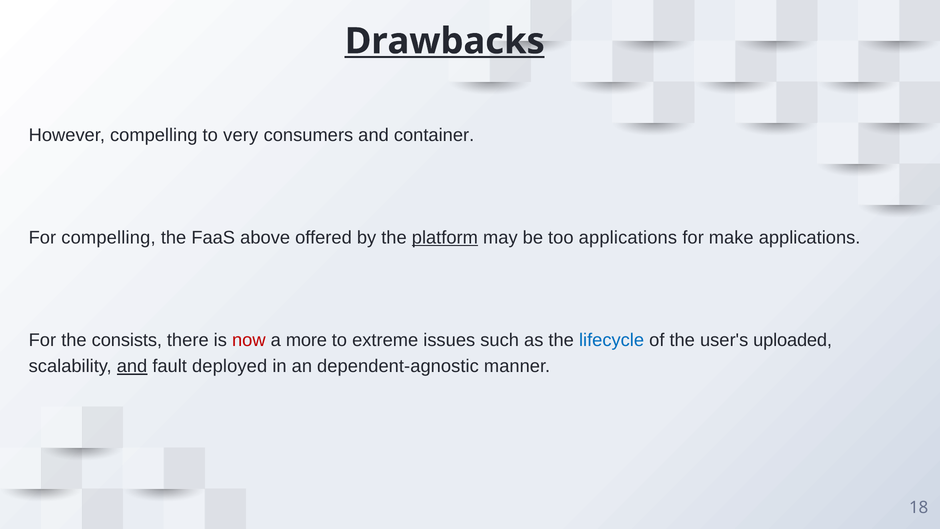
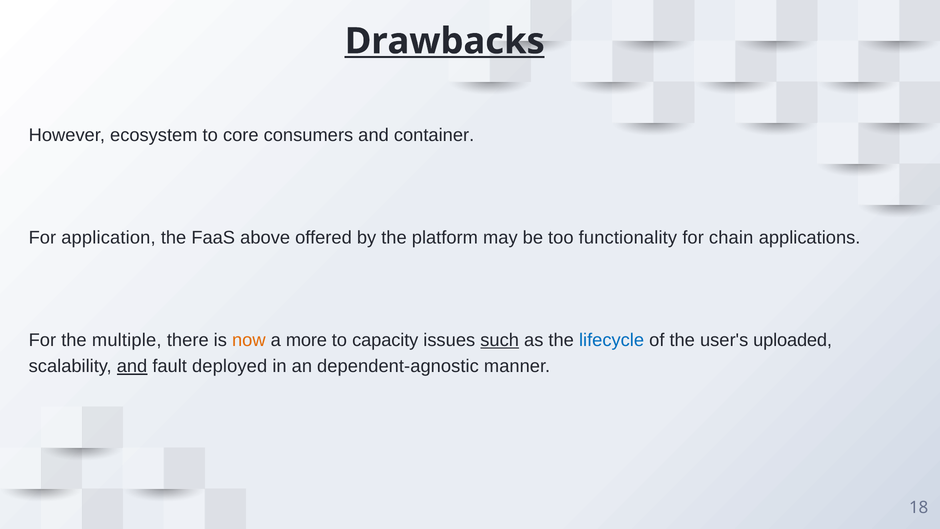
However compelling: compelling -> ecosystem
very: very -> core
For compelling: compelling -> application
platform underline: present -> none
too applications: applications -> functionality
make: make -> chain
consists: consists -> multiple
now colour: red -> orange
extreme: extreme -> capacity
such underline: none -> present
